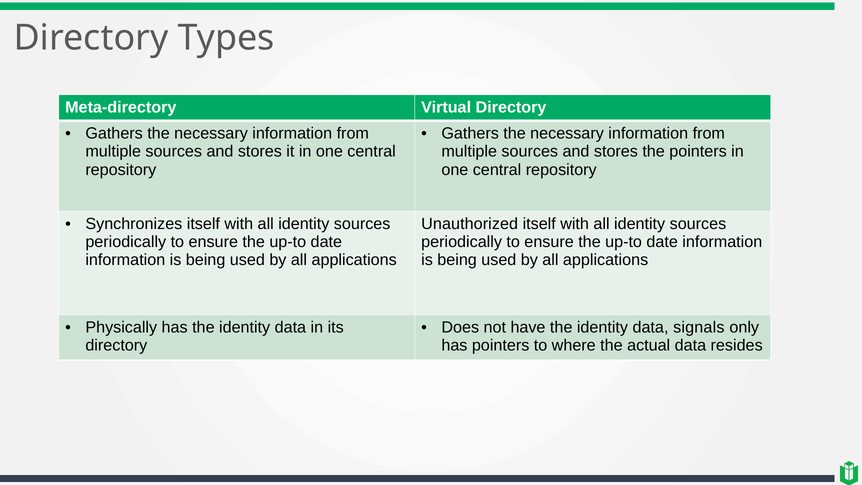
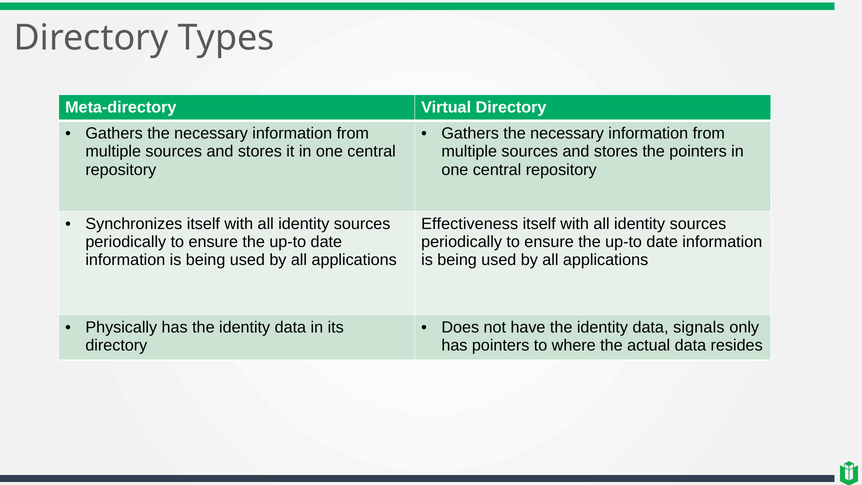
Unauthorized: Unauthorized -> Effectiveness
